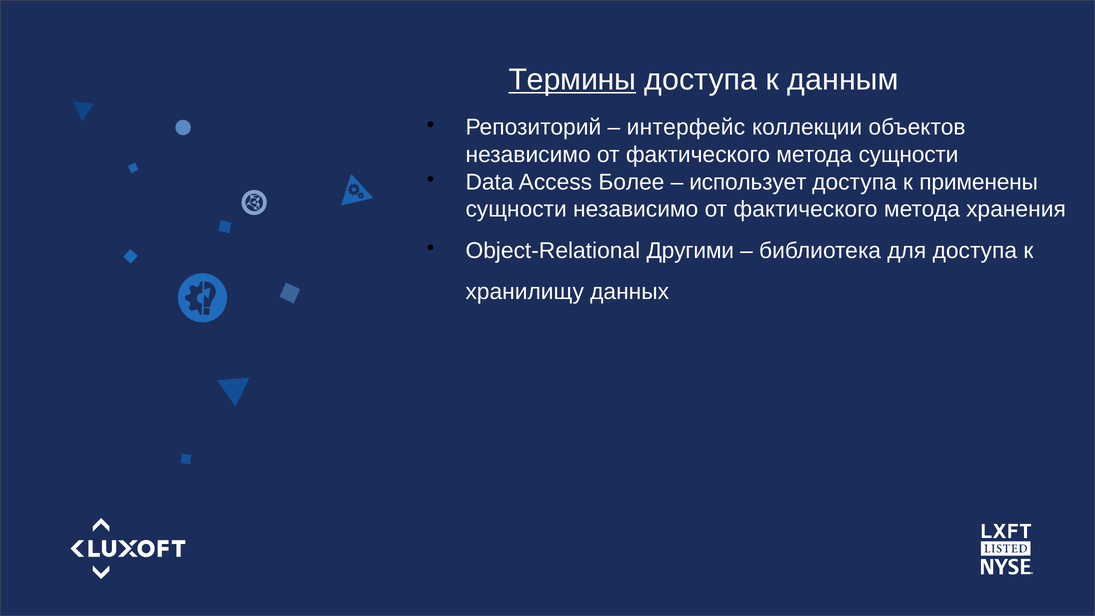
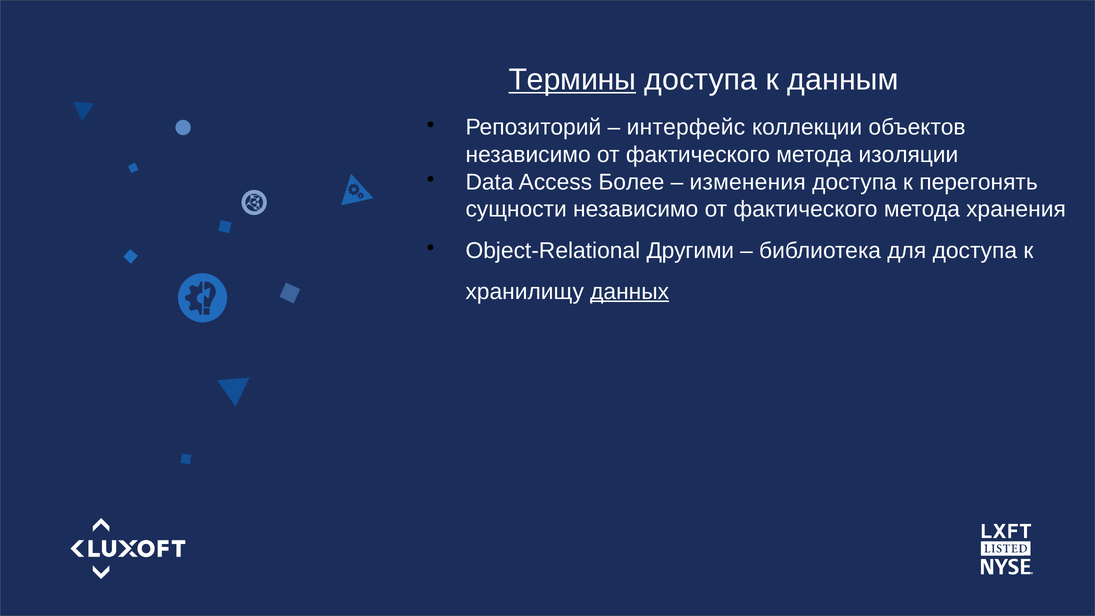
метода сущности: сущности -> изоляции
использует: использует -> изменения
применены: применены -> перегонять
данных underline: none -> present
